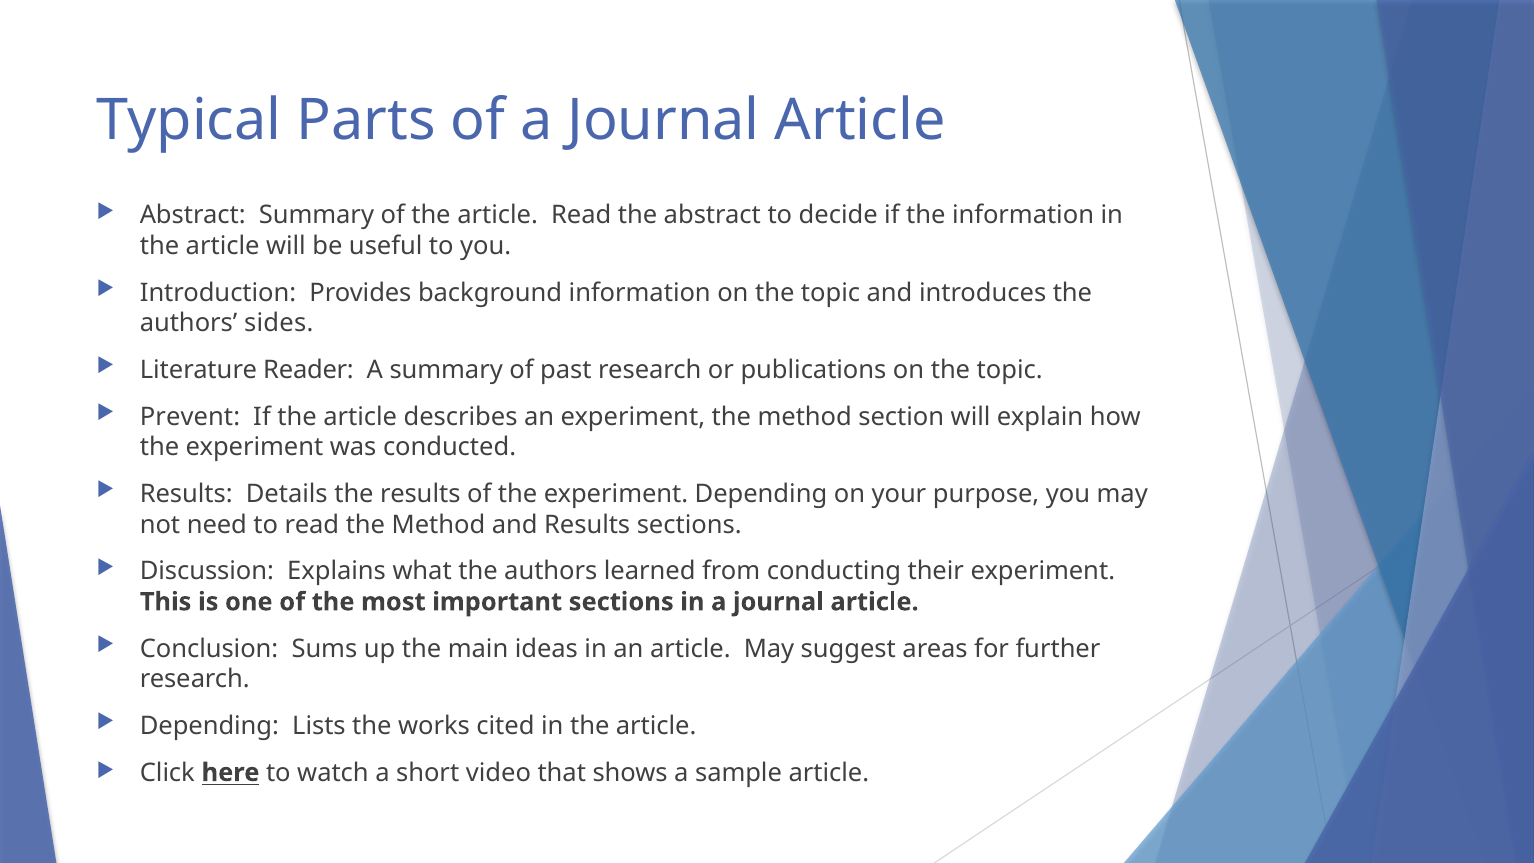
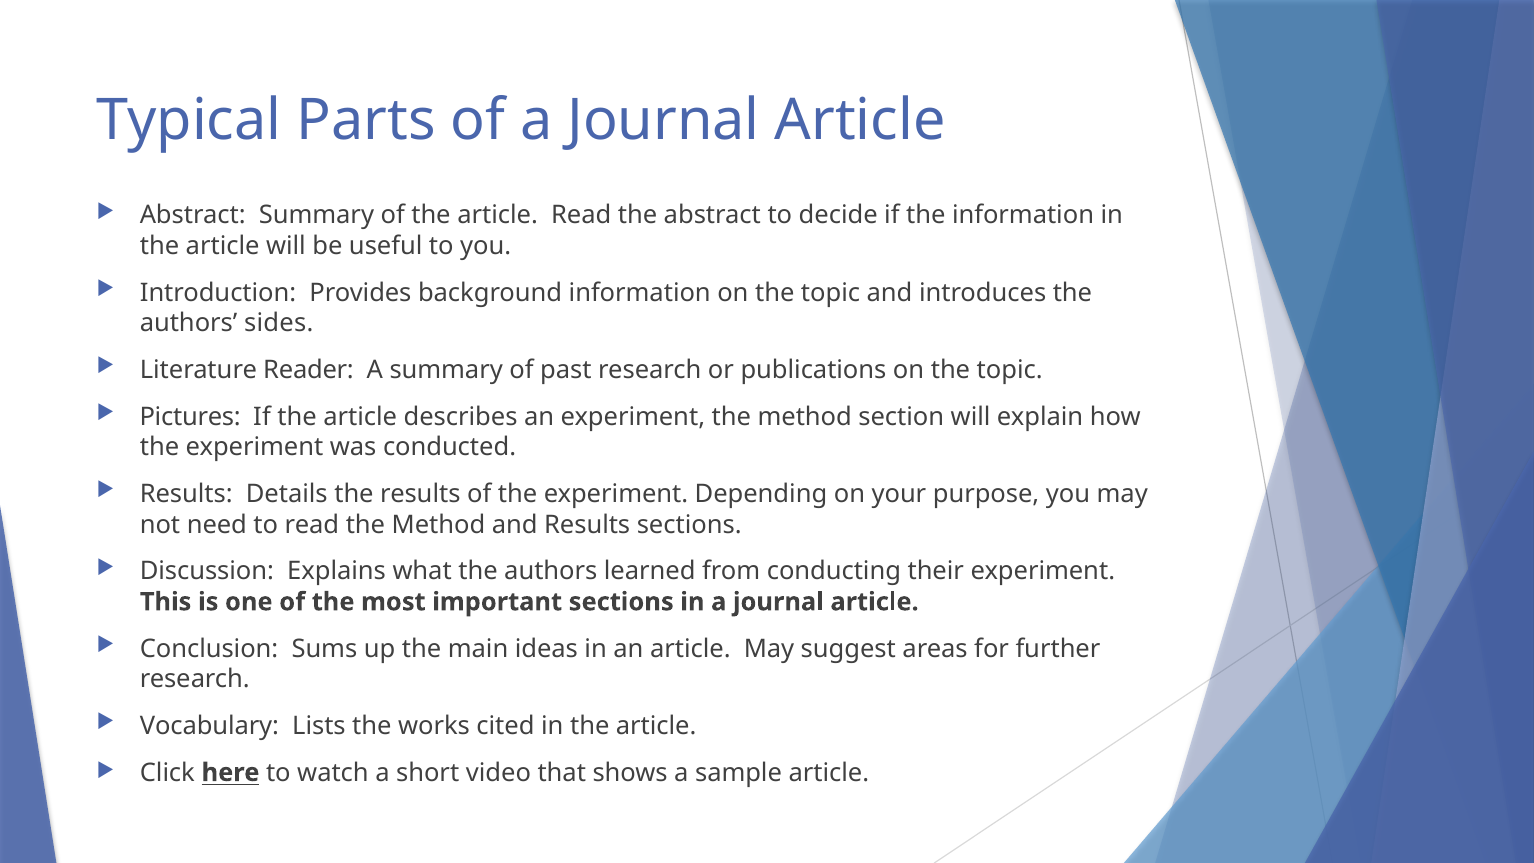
Prevent: Prevent -> Pictures
Depending at (209, 726): Depending -> Vocabulary
